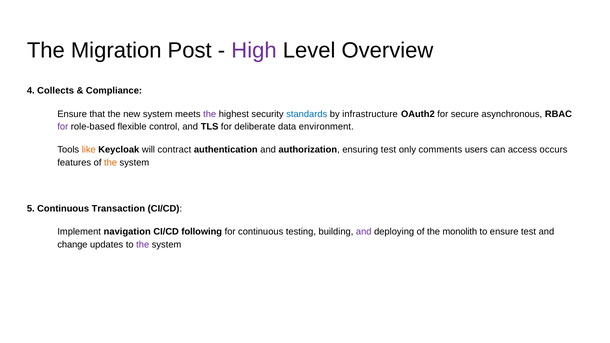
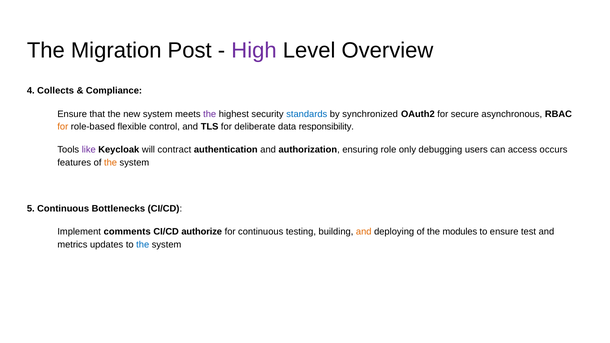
infrastructure: infrastructure -> synchronized
for at (63, 127) colour: purple -> orange
environment: environment -> responsibility
like colour: orange -> purple
ensuring test: test -> role
comments: comments -> debugging
Transaction: Transaction -> Bottlenecks
navigation: navigation -> comments
following: following -> authorize
and at (364, 232) colour: purple -> orange
monolith: monolith -> modules
change: change -> metrics
the at (143, 245) colour: purple -> blue
